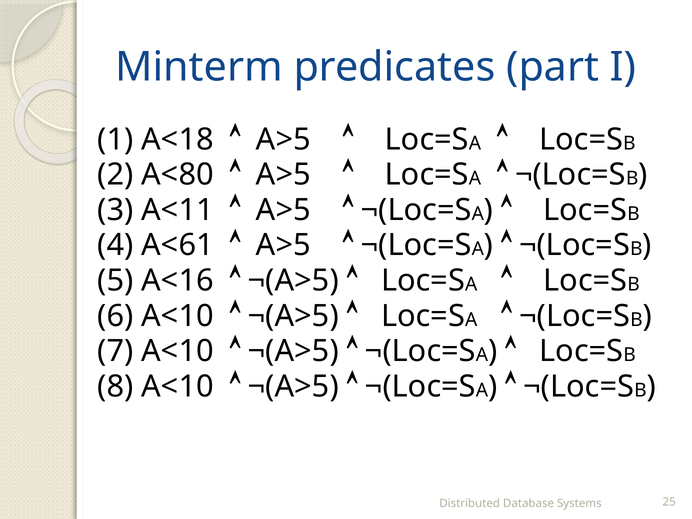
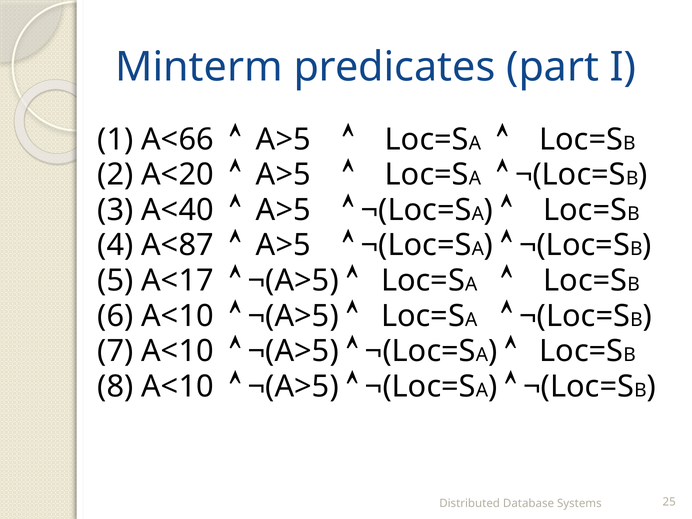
A<18: A<18 -> A<66
A<80: A<80 -> A<20
A<11: A<11 -> A<40
A<61: A<61 -> A<87
A<16: A<16 -> A<17
